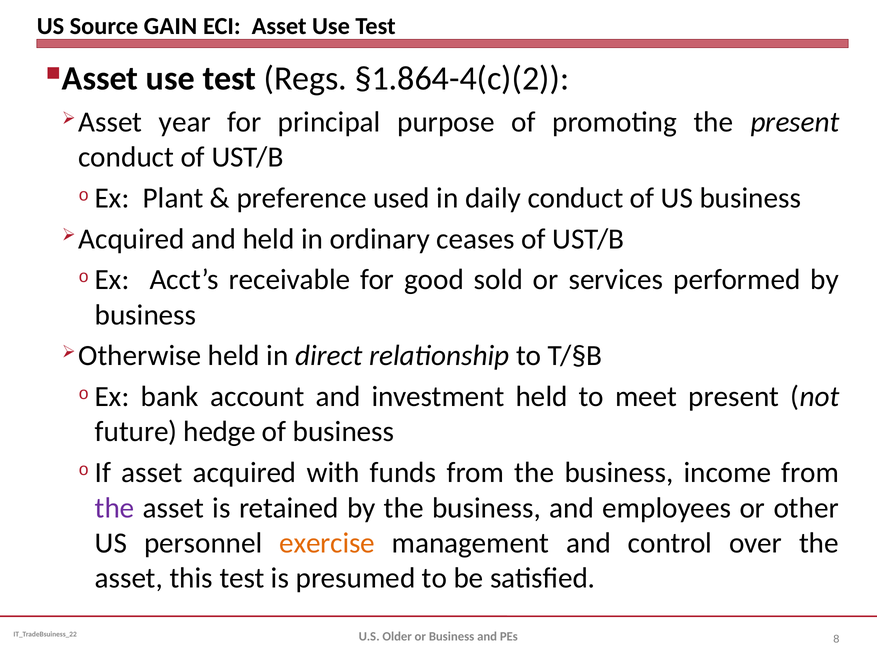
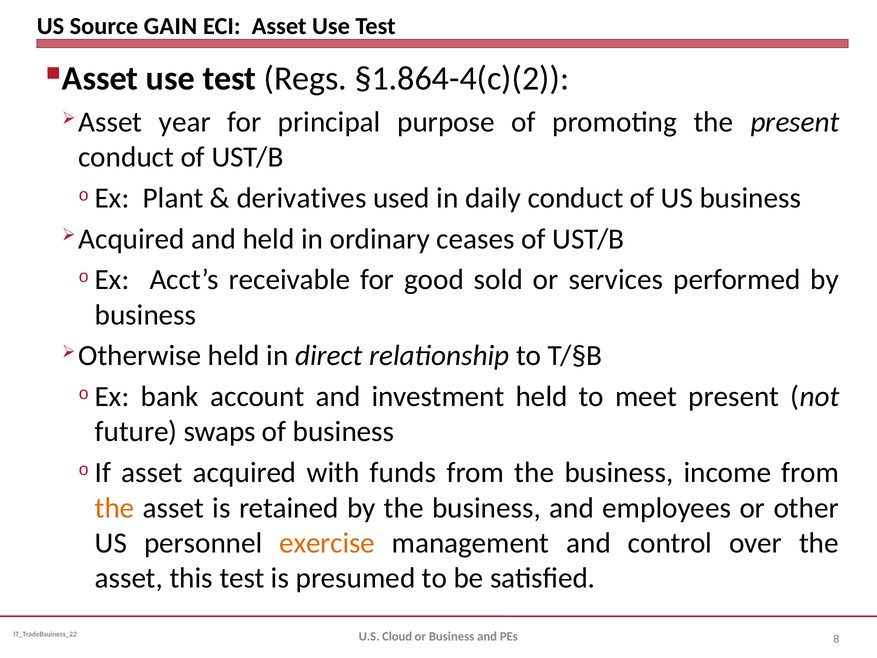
preference: preference -> derivatives
hedge: hedge -> swaps
the at (115, 508) colour: purple -> orange
Older: Older -> Cloud
